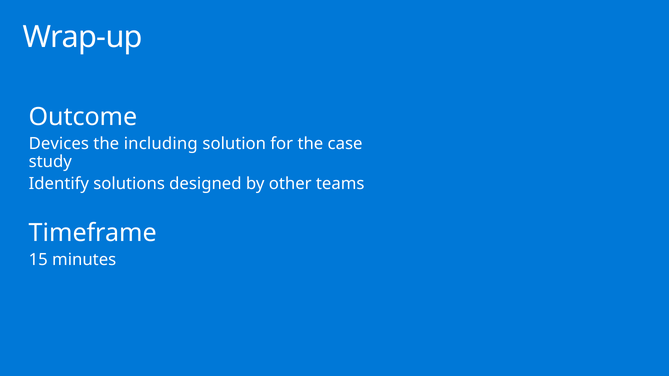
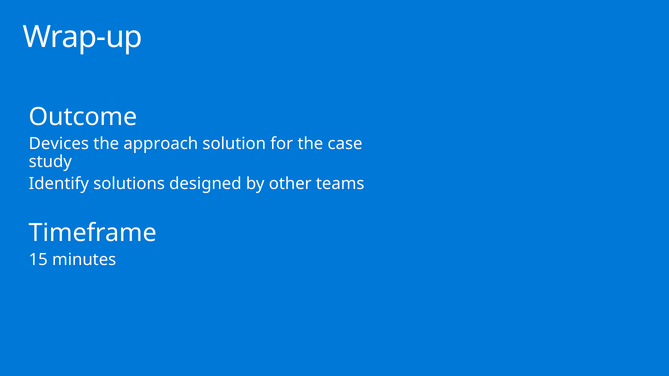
including: including -> approach
